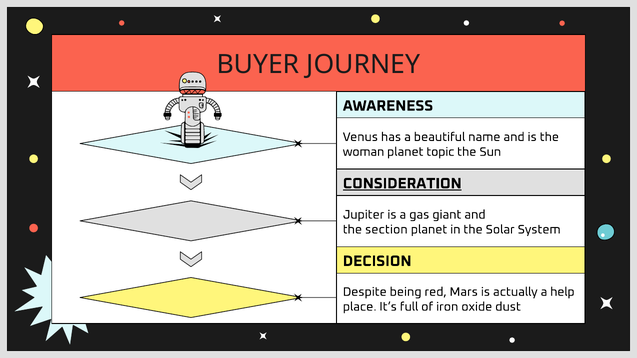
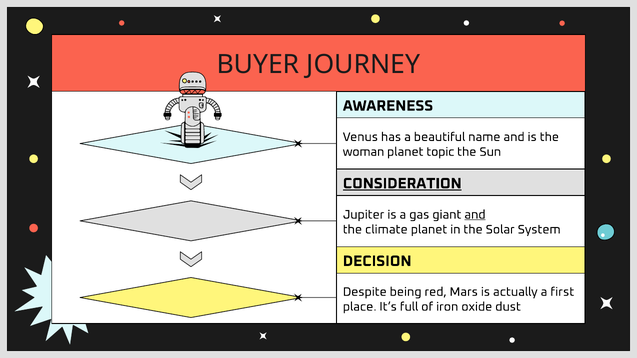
and at (475, 215) underline: none -> present
section: section -> climate
help: help -> first
